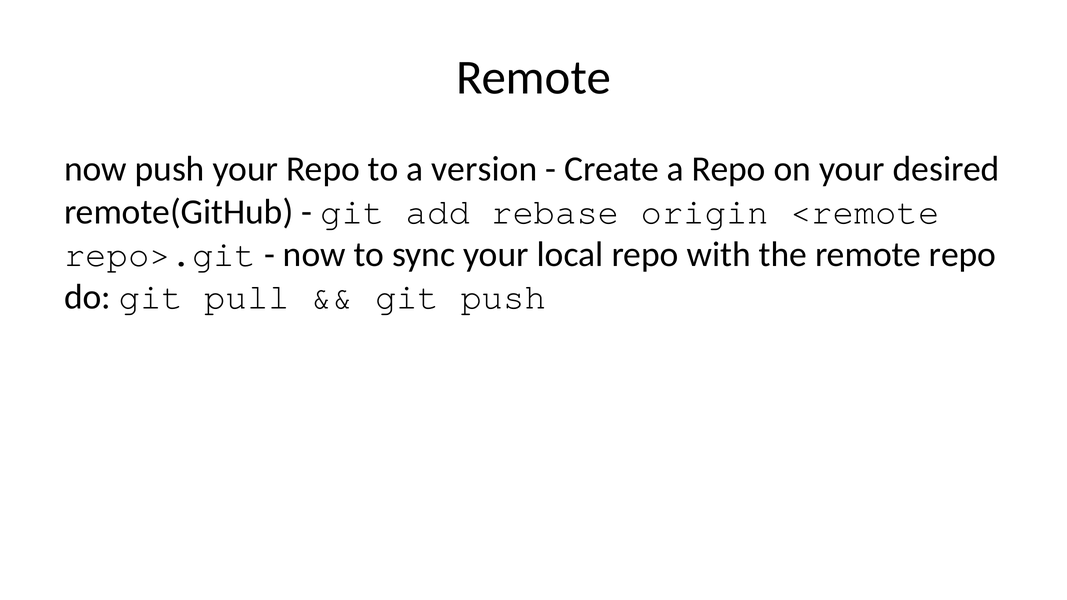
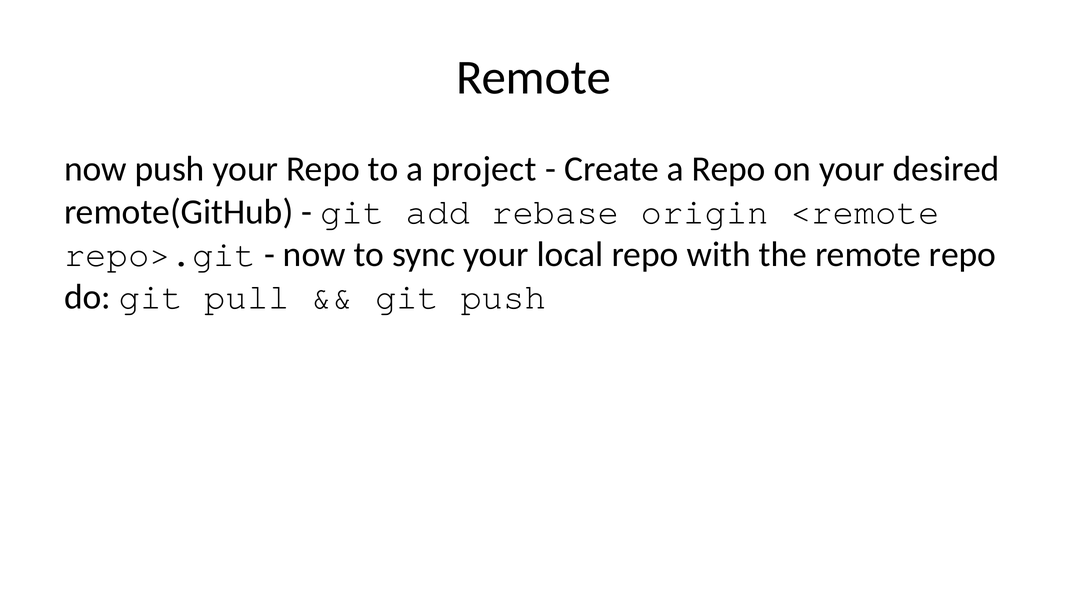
version: version -> project
